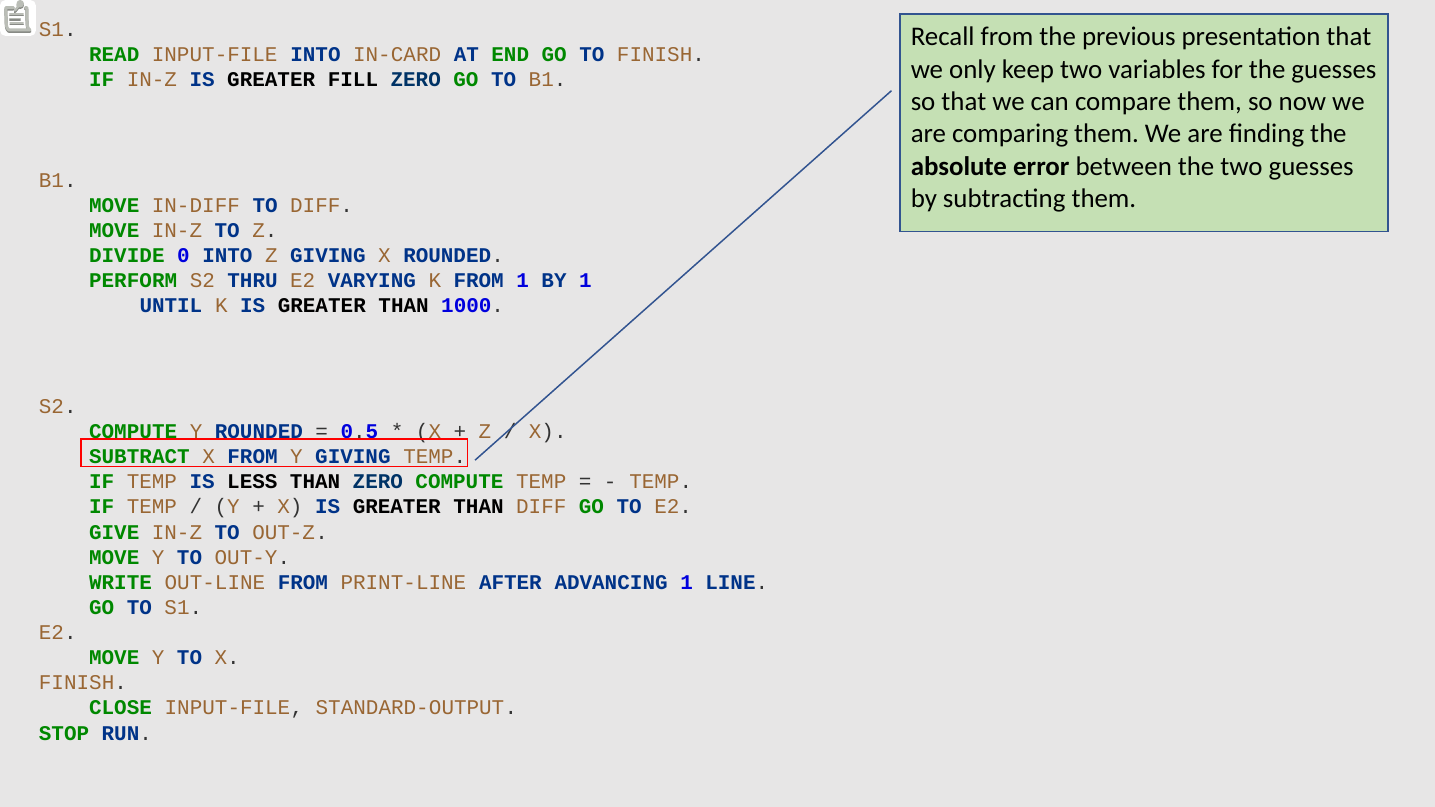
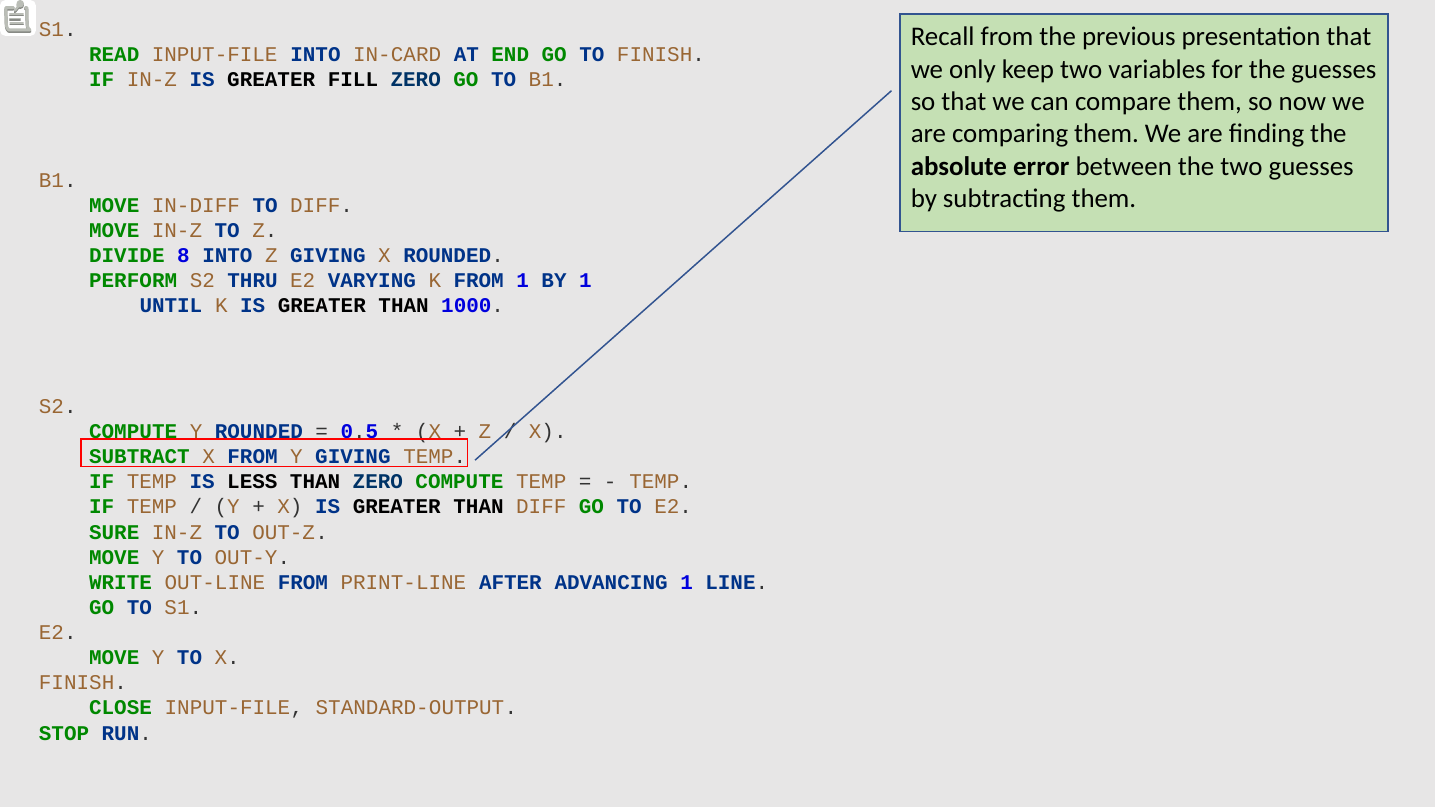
0: 0 -> 8
GIVE: GIVE -> SURE
